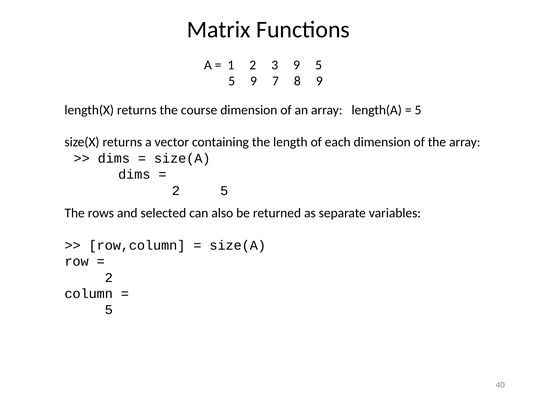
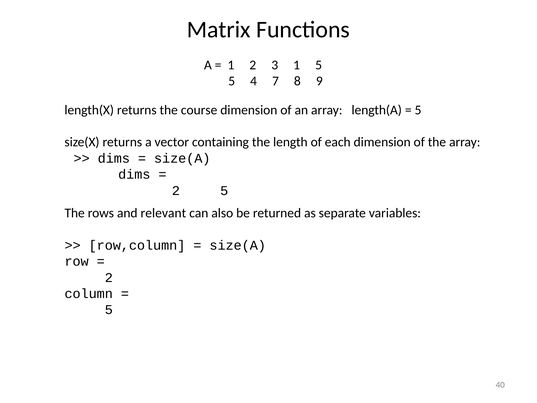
3 9: 9 -> 1
5 9: 9 -> 4
selected: selected -> relevant
